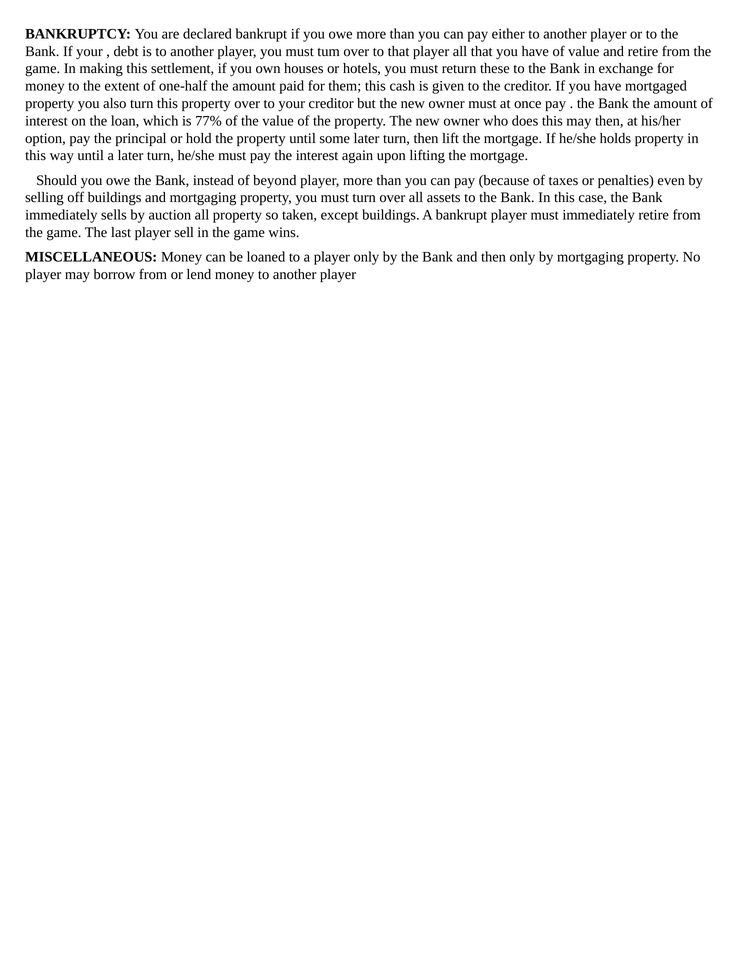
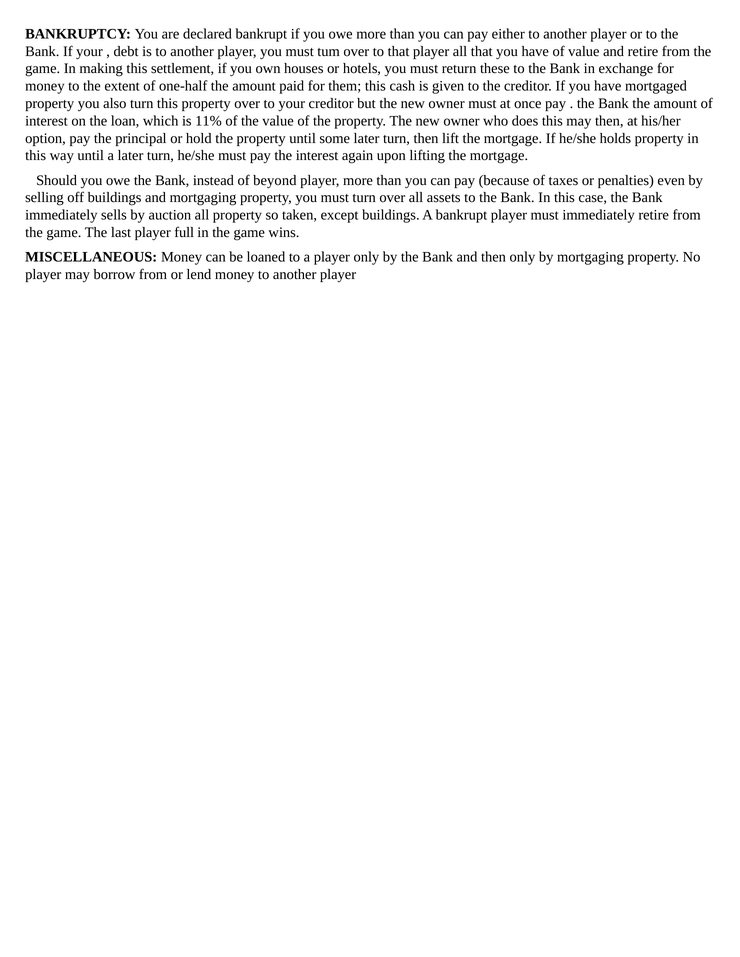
77%: 77% -> 11%
sell: sell -> full
